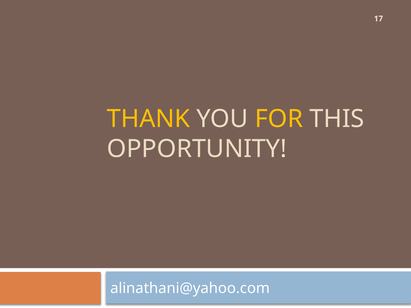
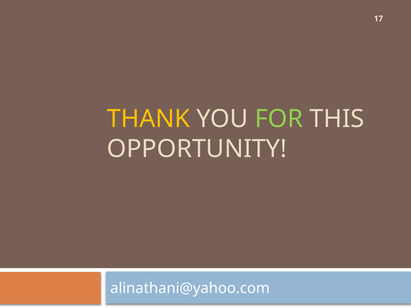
FOR colour: yellow -> light green
